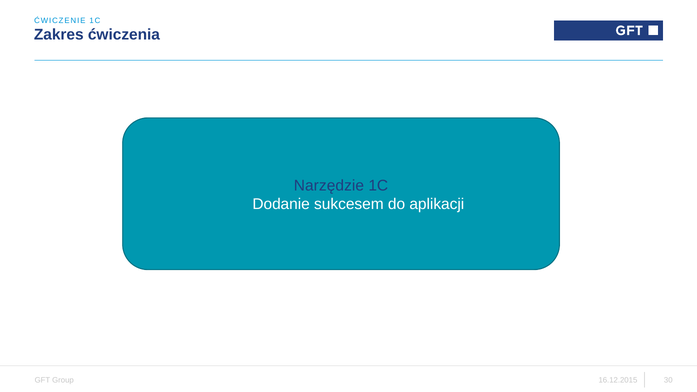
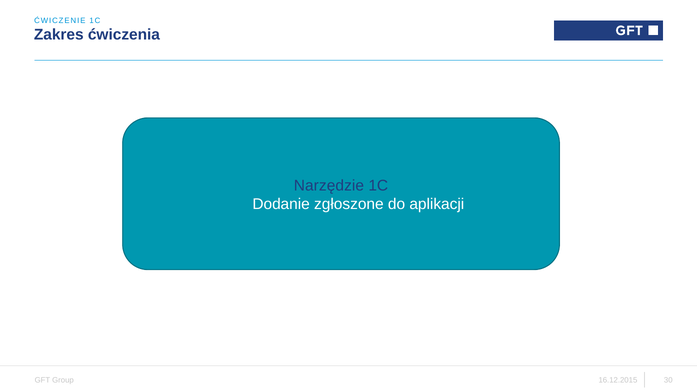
sukcesem: sukcesem -> zgłoszone
